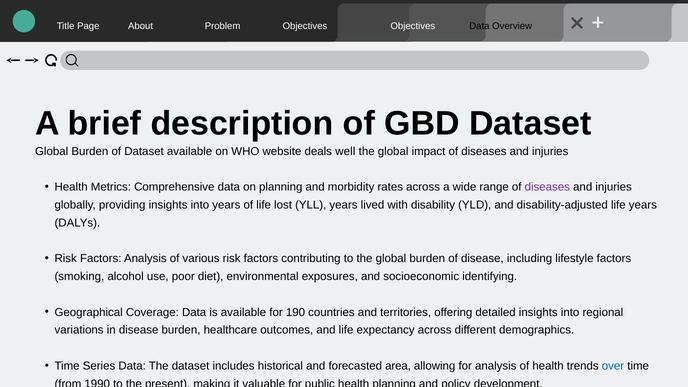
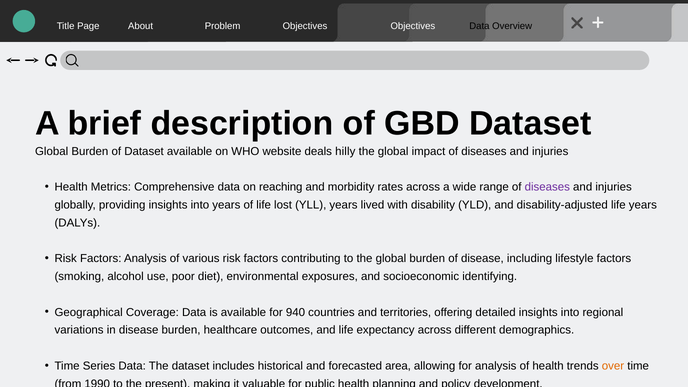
well: well -> hilly
on planning: planning -> reaching
190: 190 -> 940
over colour: blue -> orange
